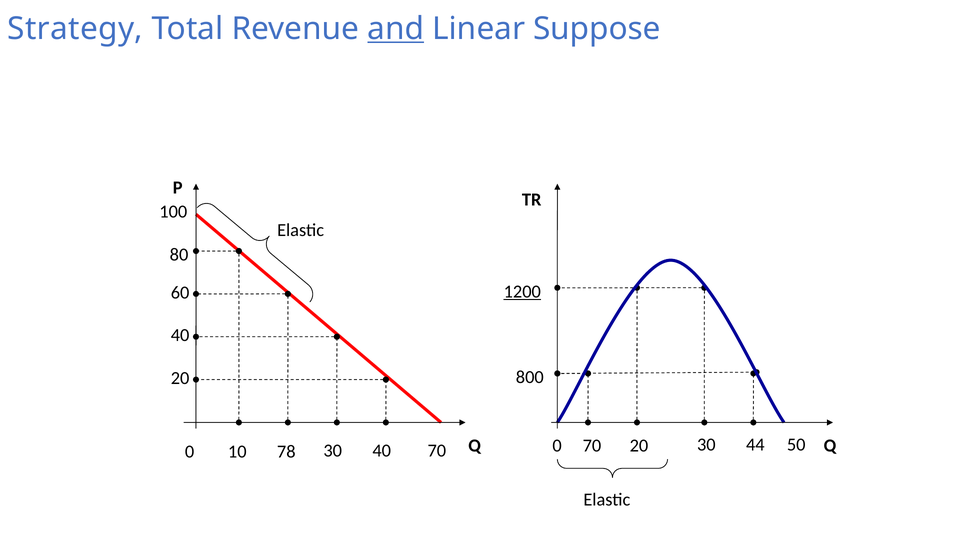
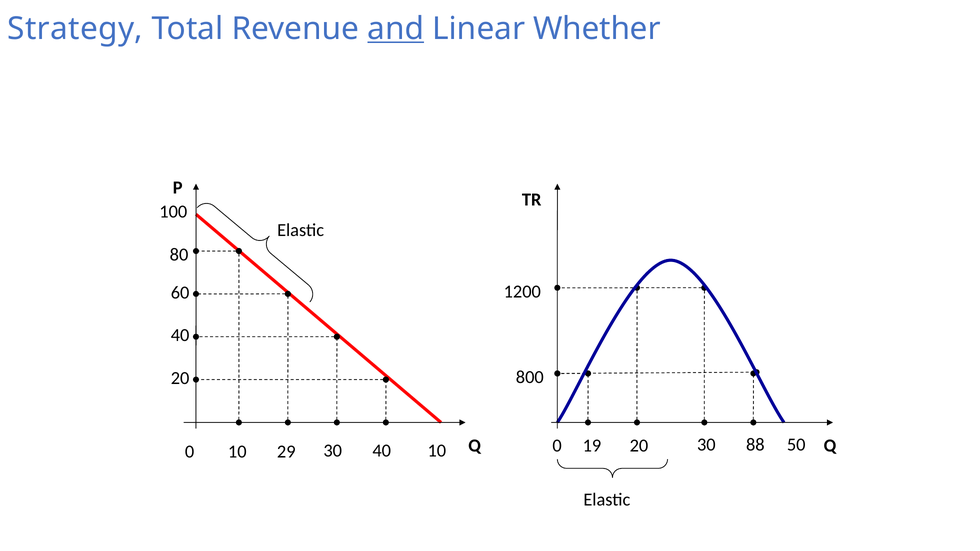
Suppose: Suppose -> Whether
1200 underline: present -> none
0 70: 70 -> 19
44: 44 -> 88
78: 78 -> 29
40 70: 70 -> 10
